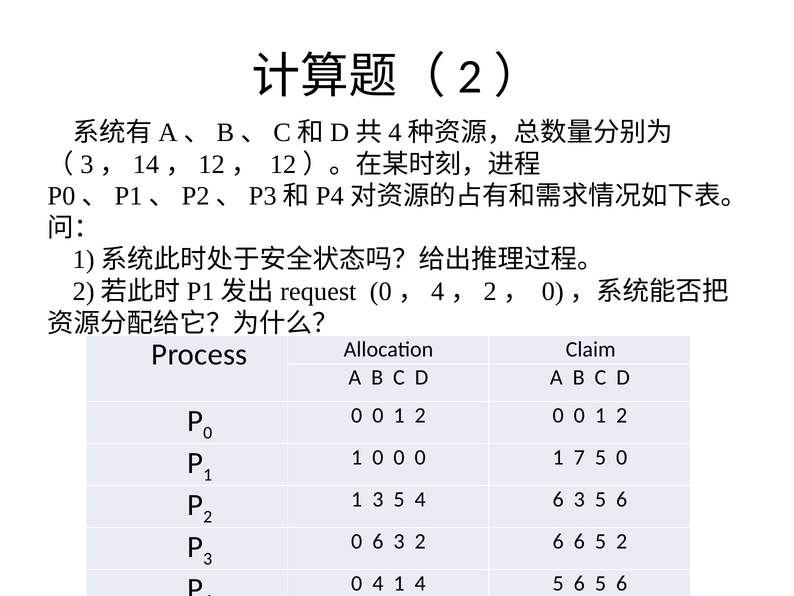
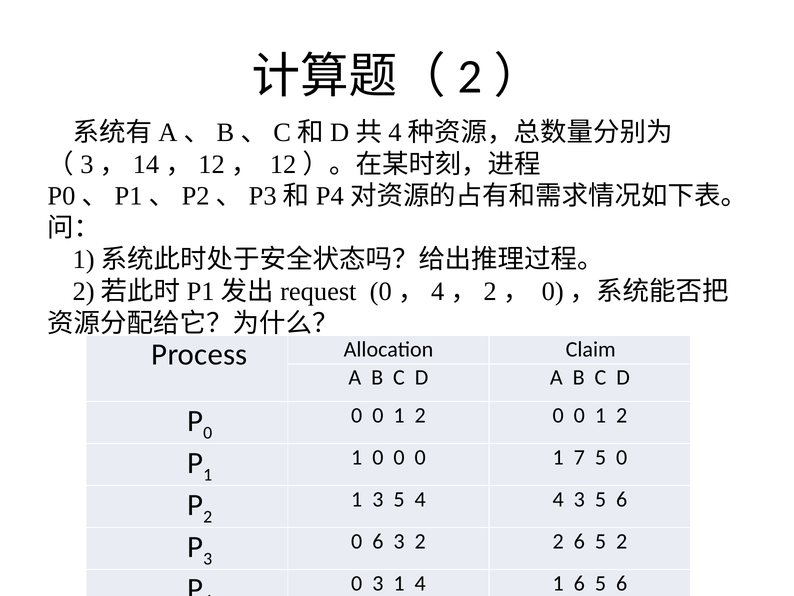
4 6: 6 -> 4
2 6: 6 -> 2
0 4: 4 -> 3
4 5: 5 -> 1
